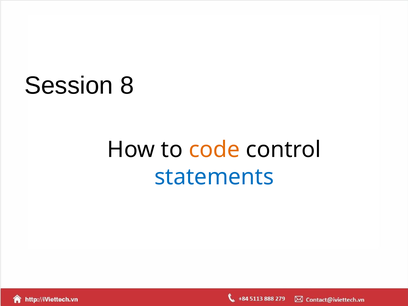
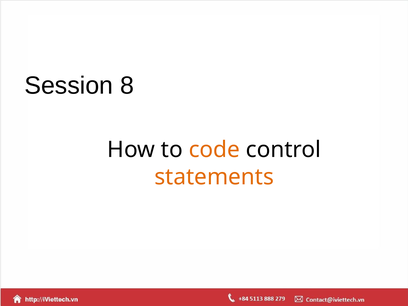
statements colour: blue -> orange
